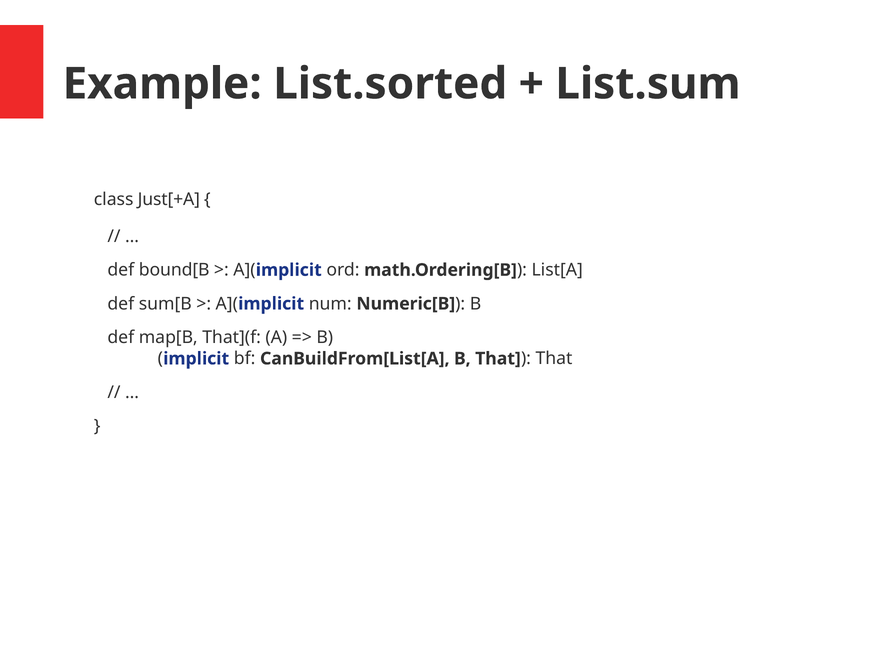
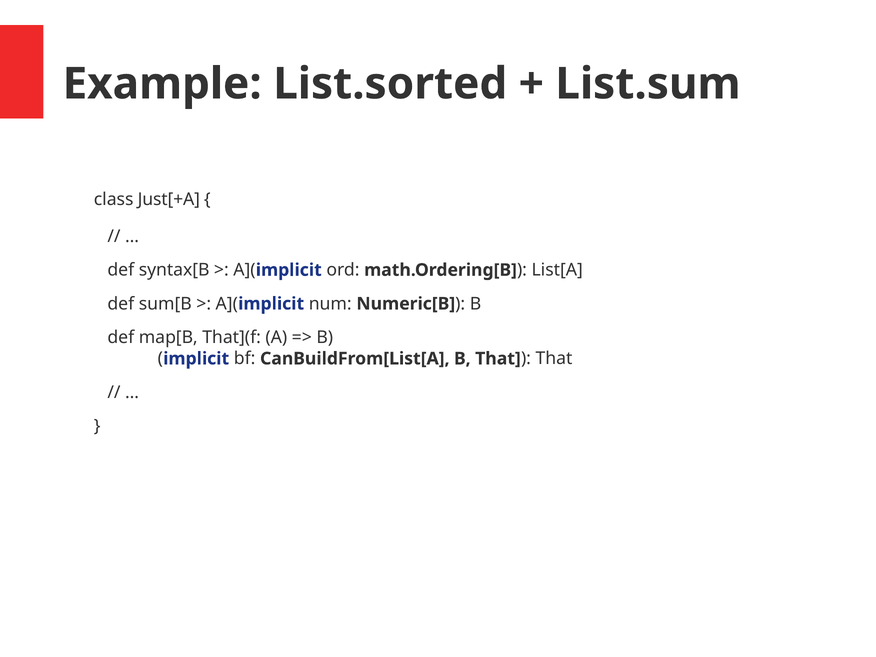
bound[B: bound[B -> syntax[B
